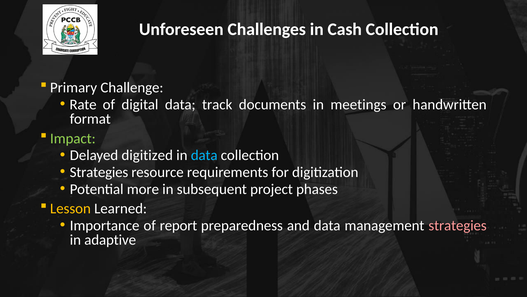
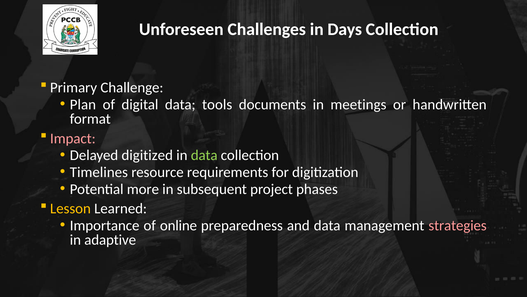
Cash: Cash -> Days
Rate: Rate -> Plan
track: track -> tools
Impact colour: light green -> pink
data at (204, 155) colour: light blue -> light green
Strategies at (99, 172): Strategies -> Timelines
report: report -> online
